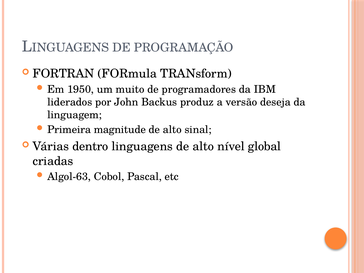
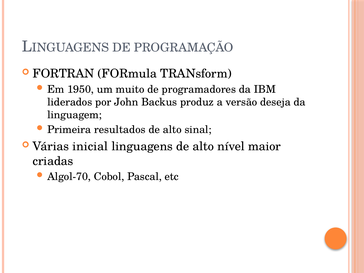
magnitude: magnitude -> resultados
dentro: dentro -> inicial
global: global -> maior
Algol-63: Algol-63 -> Algol-70
